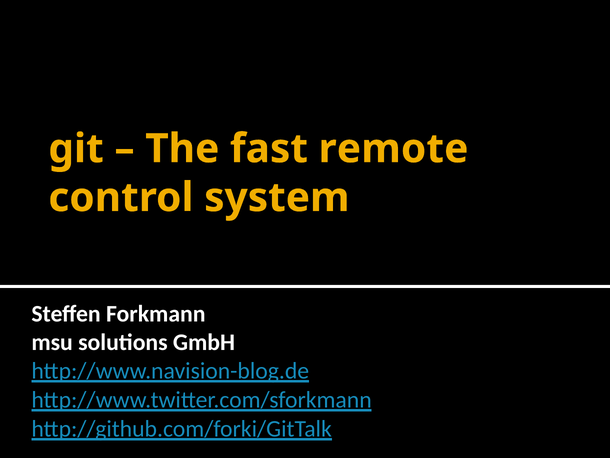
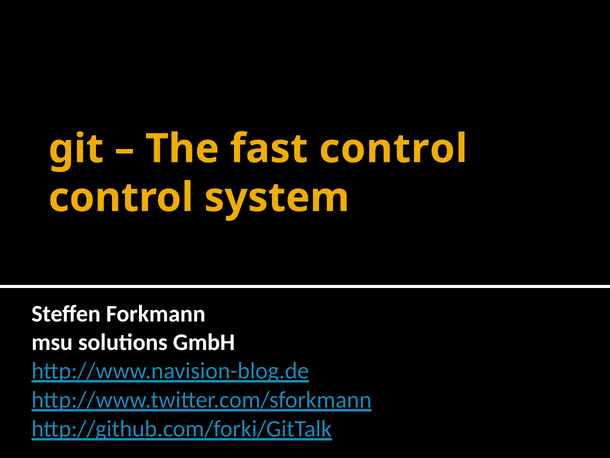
fast remote: remote -> control
